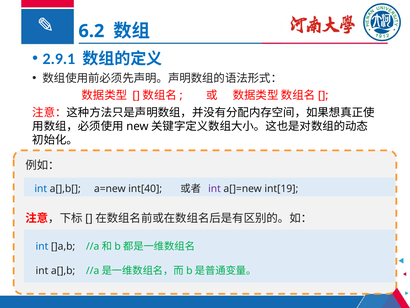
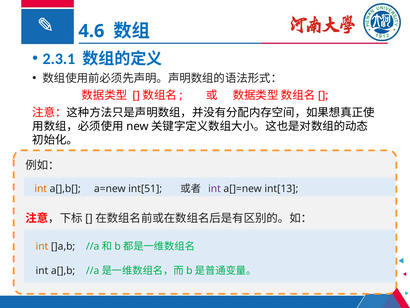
6.2: 6.2 -> 4.6
2.9.1: 2.9.1 -> 2.3.1
int at (41, 188) colour: blue -> orange
int[40: int[40 -> int[51
int[19: int[19 -> int[13
int at (42, 246) colour: blue -> orange
